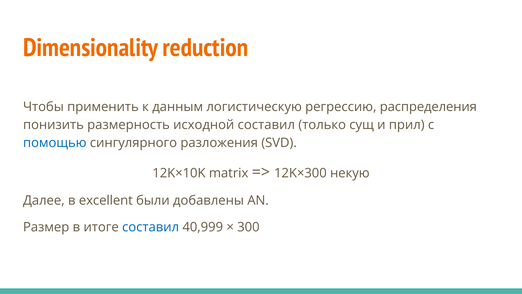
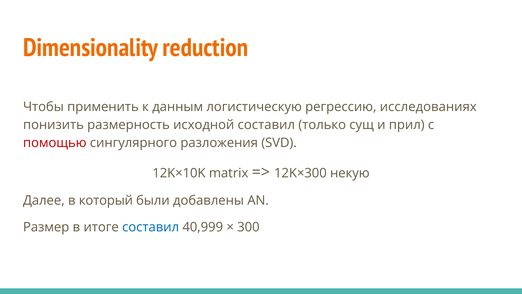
распределения: распределения -> исследованиях
помощью colour: blue -> red
excellent: excellent -> который
